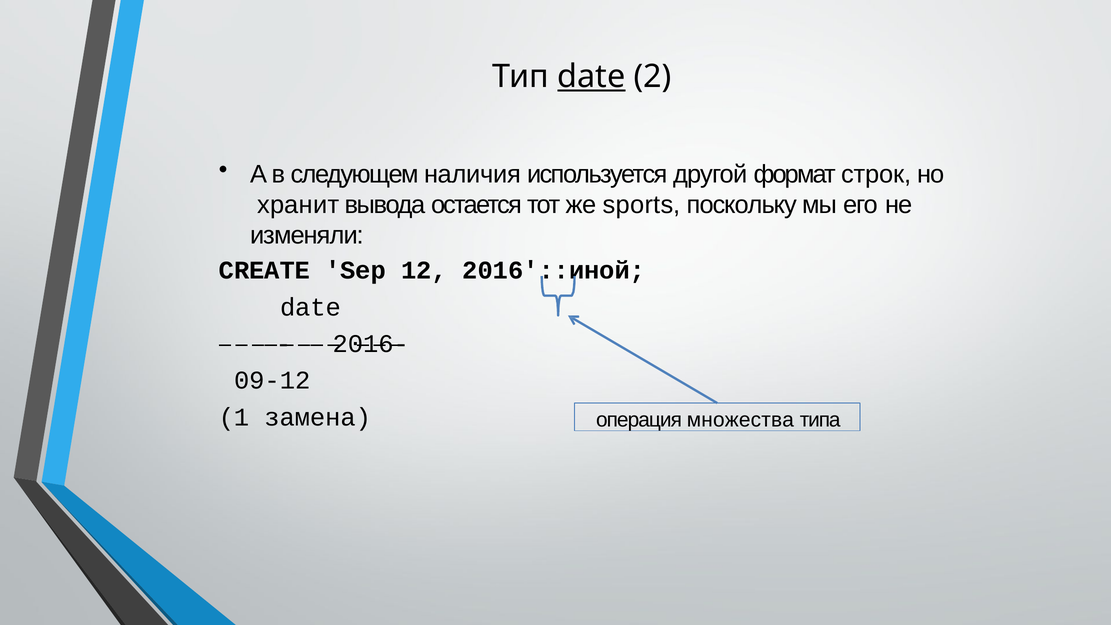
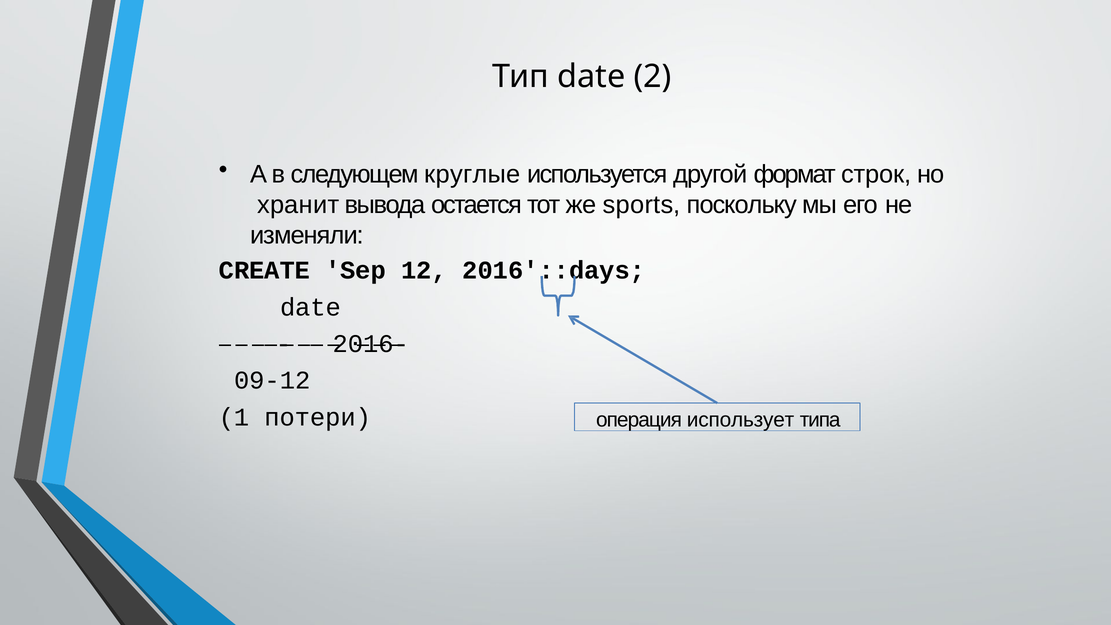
date at (591, 77) underline: present -> none
наличия: наличия -> круглые
2016'::иной: 2016'::иной -> 2016'::days
замена: замена -> потери
множества: множества -> использует
